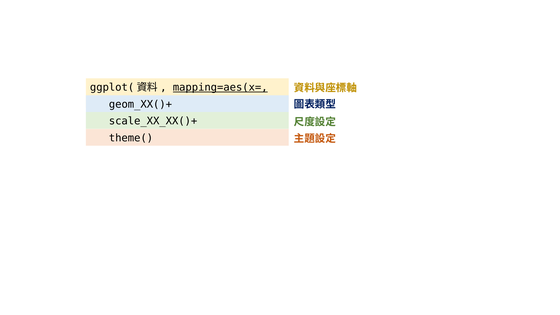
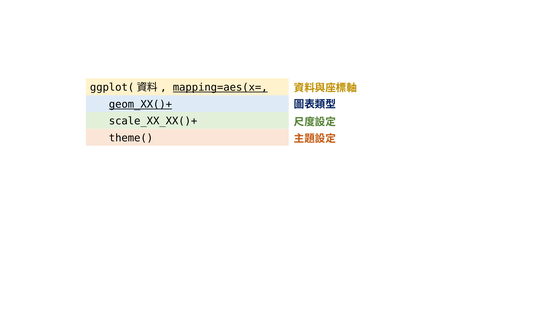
geom_XX()+ underline: none -> present
